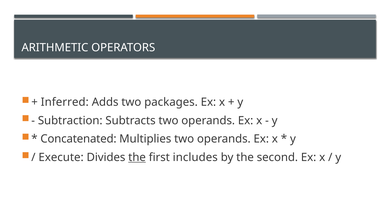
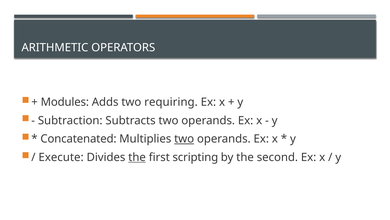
Inferred: Inferred -> Modules
packages: packages -> requiring
two at (184, 139) underline: none -> present
includes: includes -> scripting
